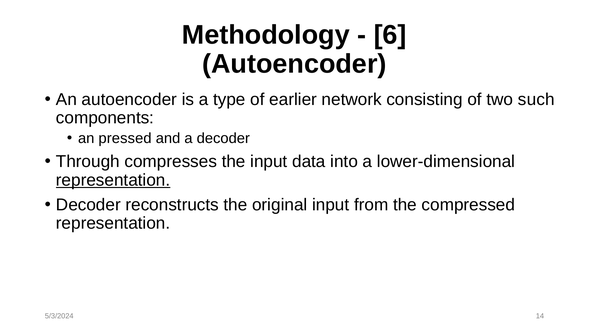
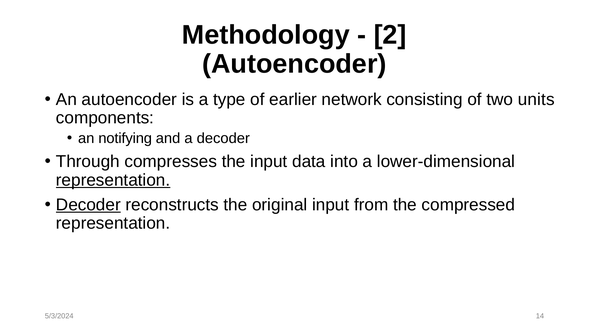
6: 6 -> 2
such: such -> units
pressed: pressed -> notifying
Decoder at (88, 205) underline: none -> present
